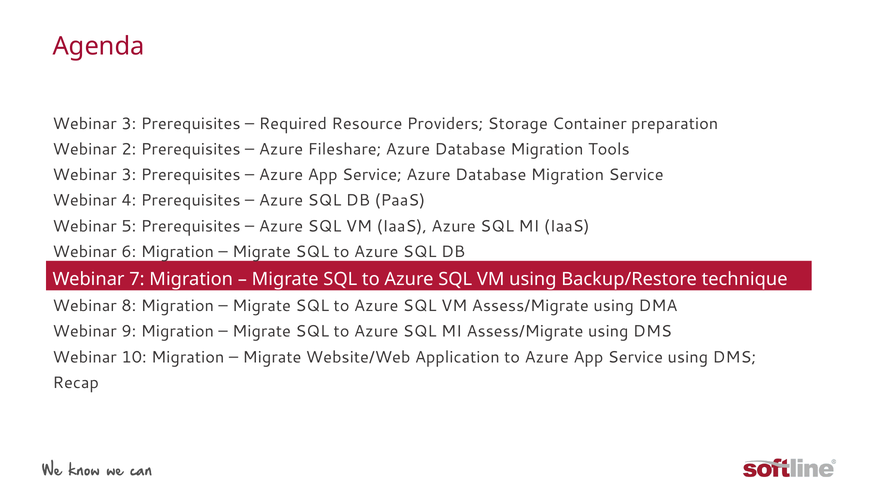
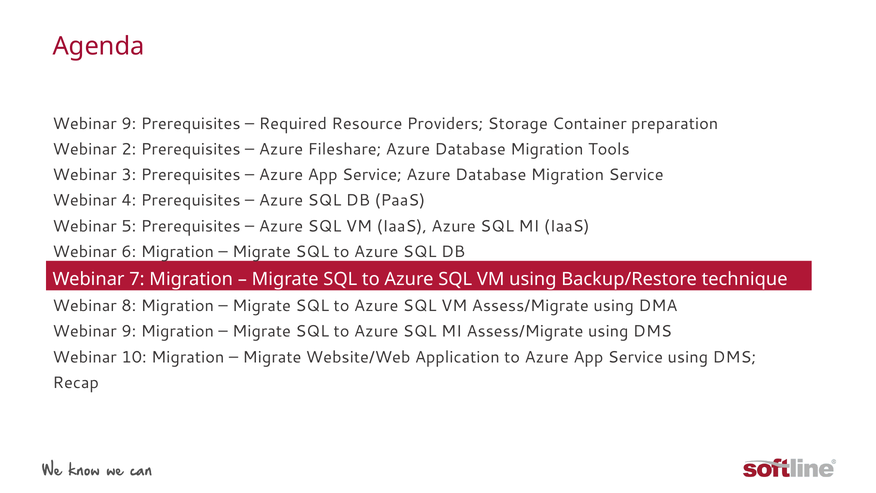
3 at (129, 124): 3 -> 9
